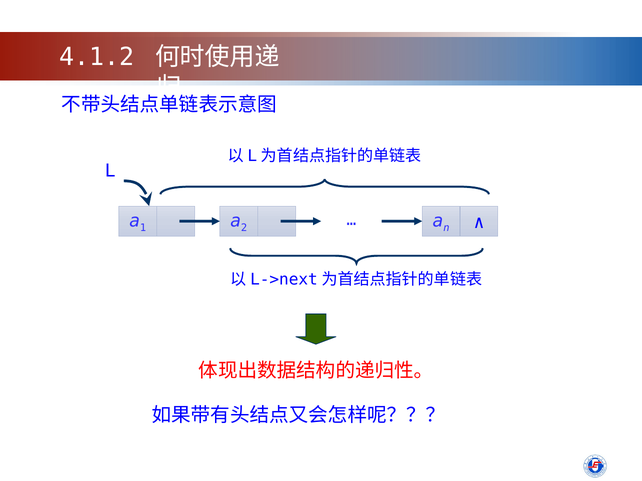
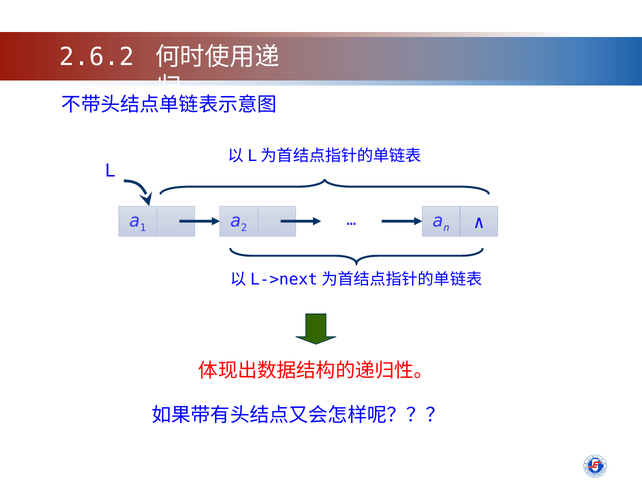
4.1.2: 4.1.2 -> 2.6.2
